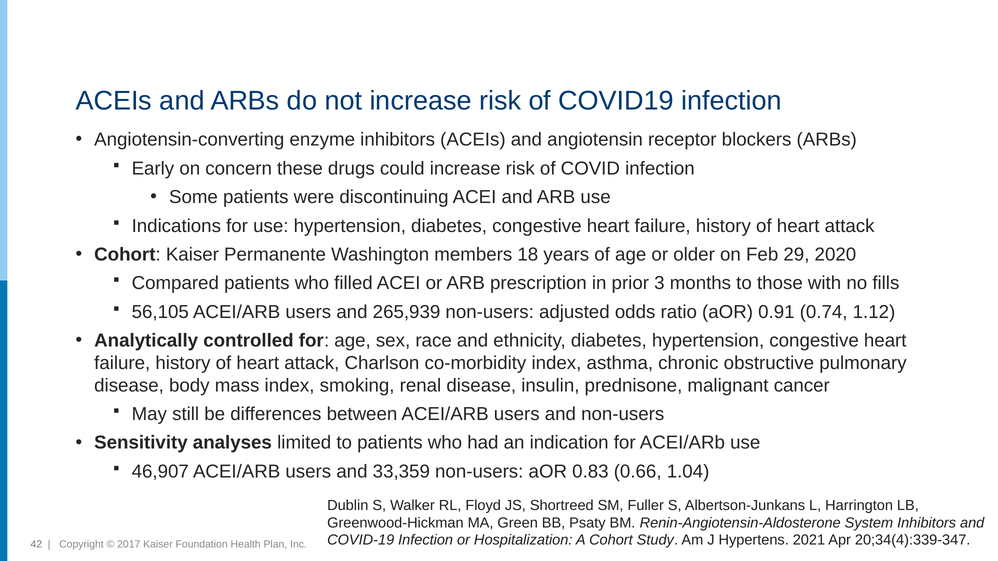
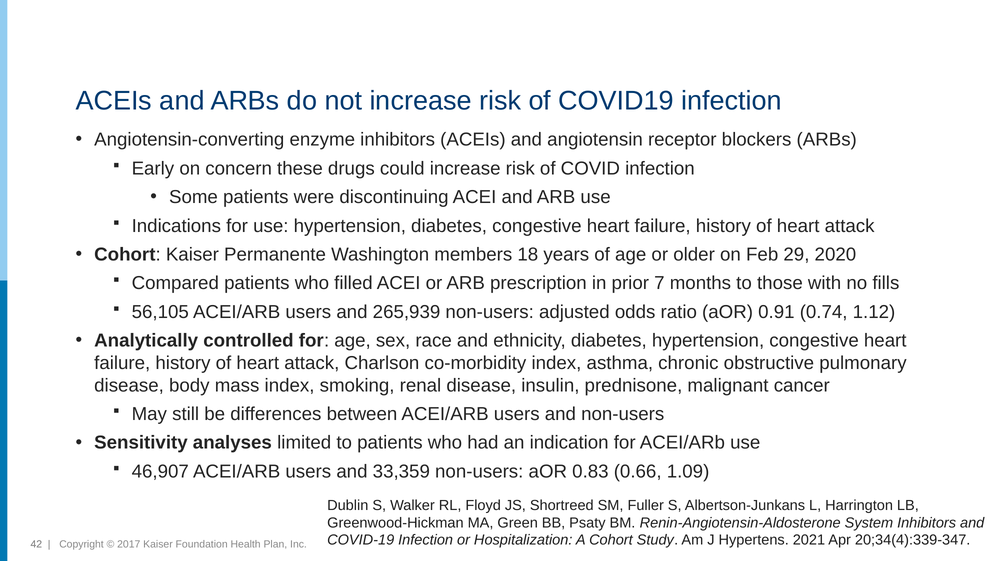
3: 3 -> 7
1.04: 1.04 -> 1.09
